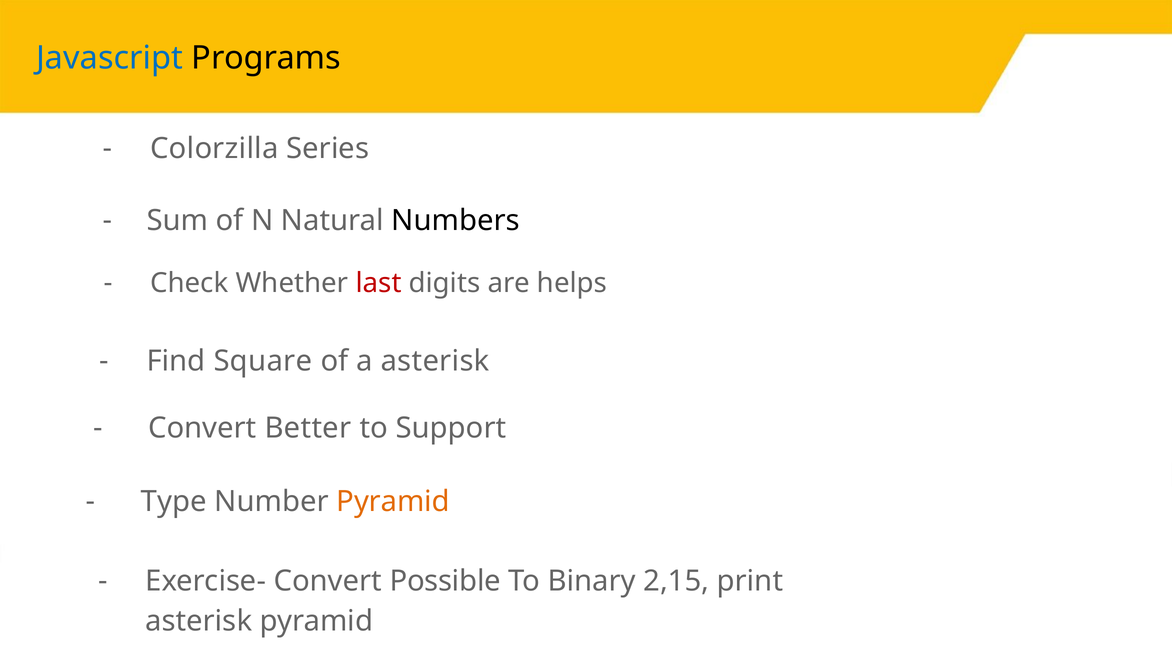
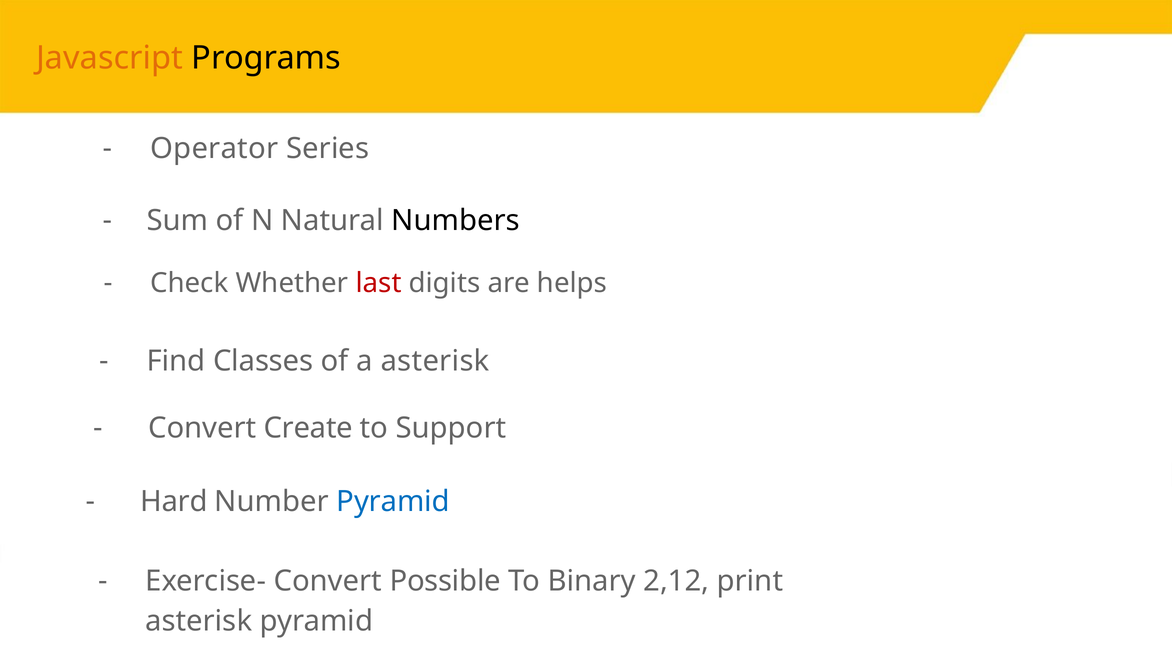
Javascript colour: blue -> orange
Colorzilla: Colorzilla -> Operator
Square: Square -> Classes
Better: Better -> Create
Type: Type -> Hard
Pyramid at (393, 502) colour: orange -> blue
2,15: 2,15 -> 2,12
